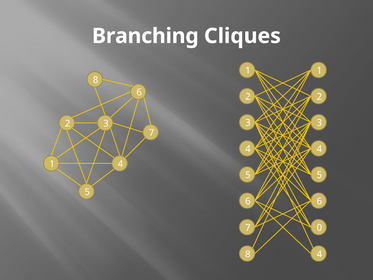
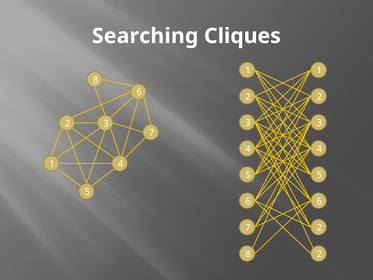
Branching: Branching -> Searching
7 0: 0 -> 2
8 4: 4 -> 2
